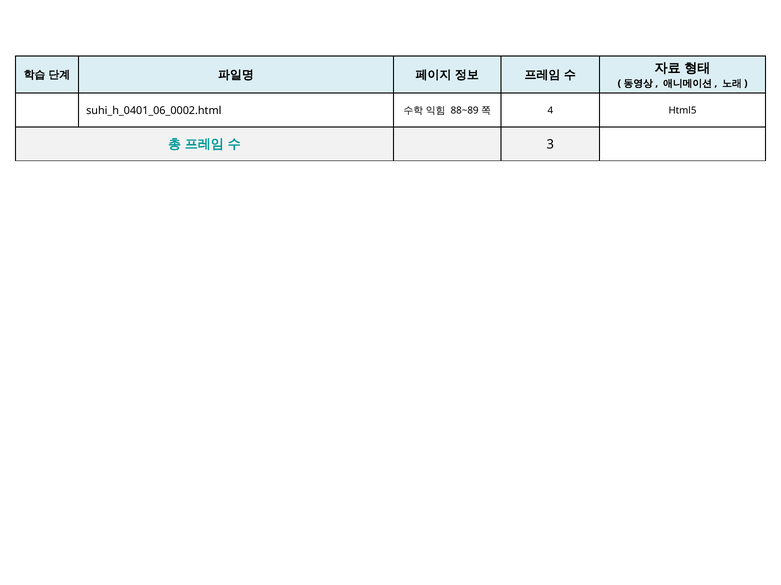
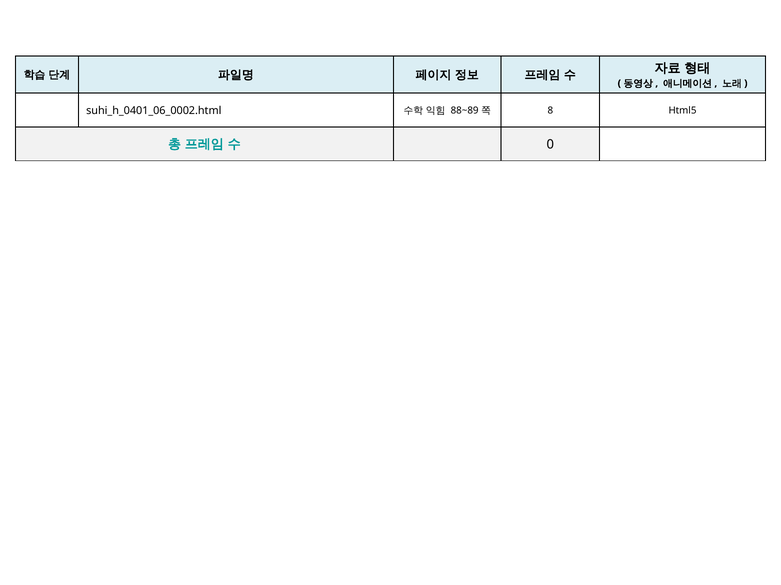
4: 4 -> 8
3: 3 -> 0
